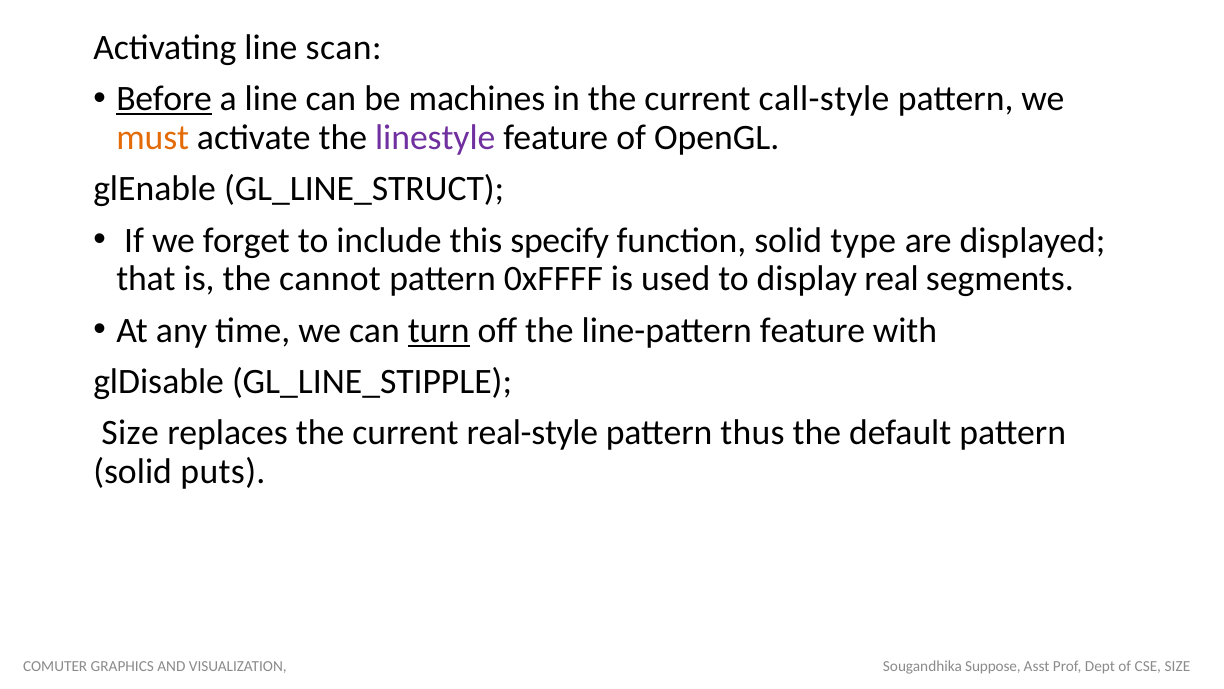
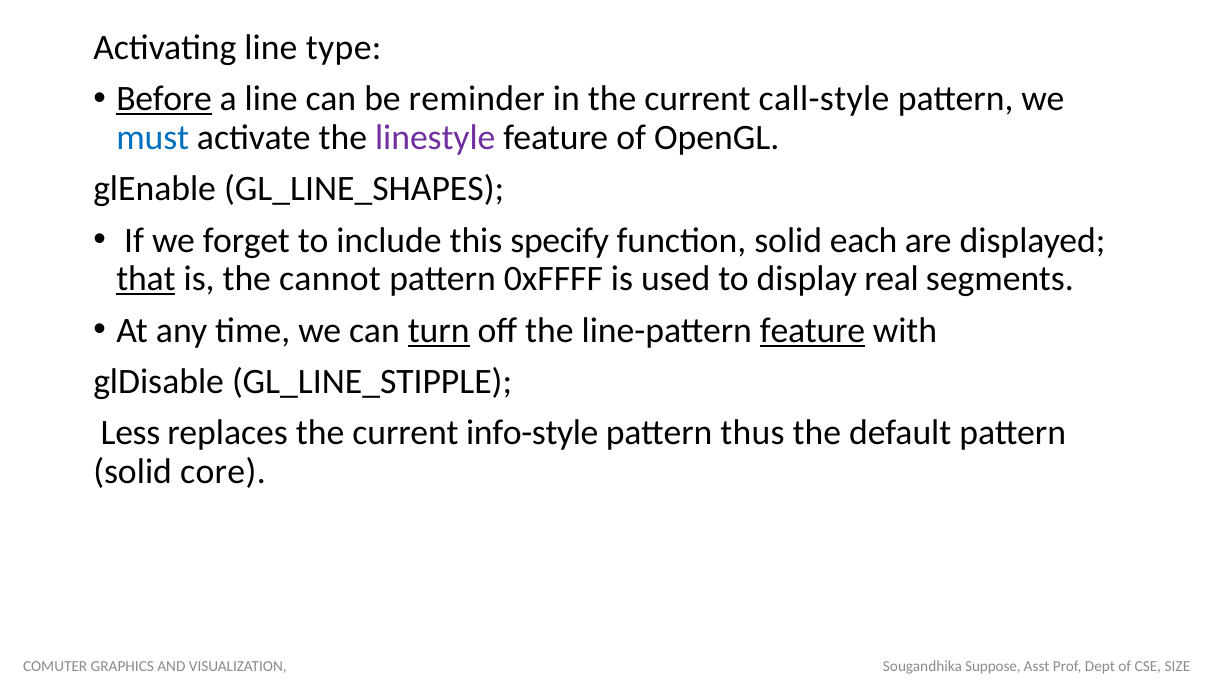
scan: scan -> type
machines: machines -> reminder
must colour: orange -> blue
GL_LINE_STRUCT: GL_LINE_STRUCT -> GL_LINE_SHAPES
type: type -> each
that underline: none -> present
feature at (813, 330) underline: none -> present
Size at (130, 433): Size -> Less
real-style: real-style -> info-style
puts: puts -> core
